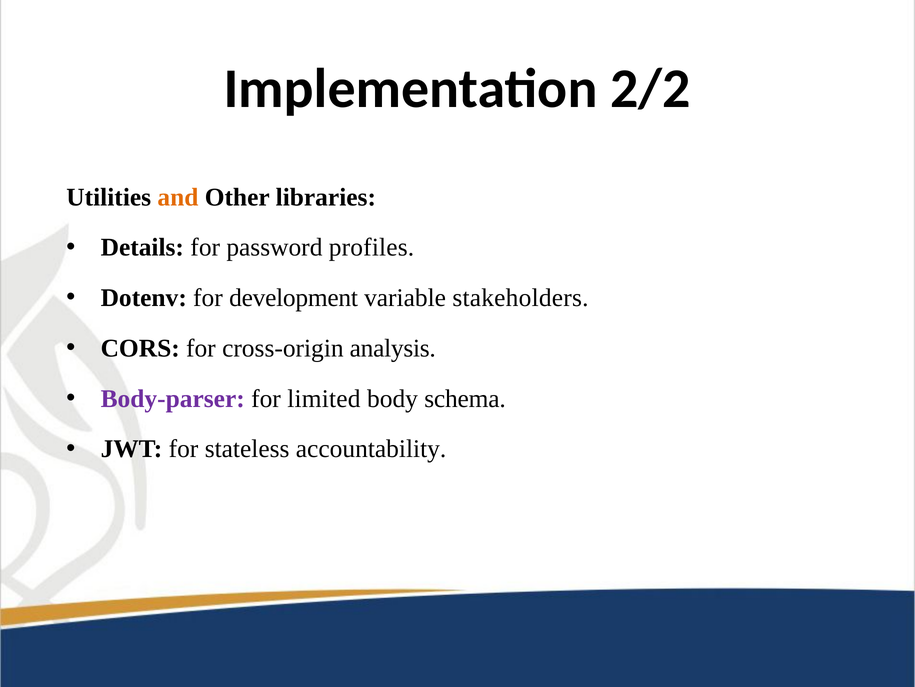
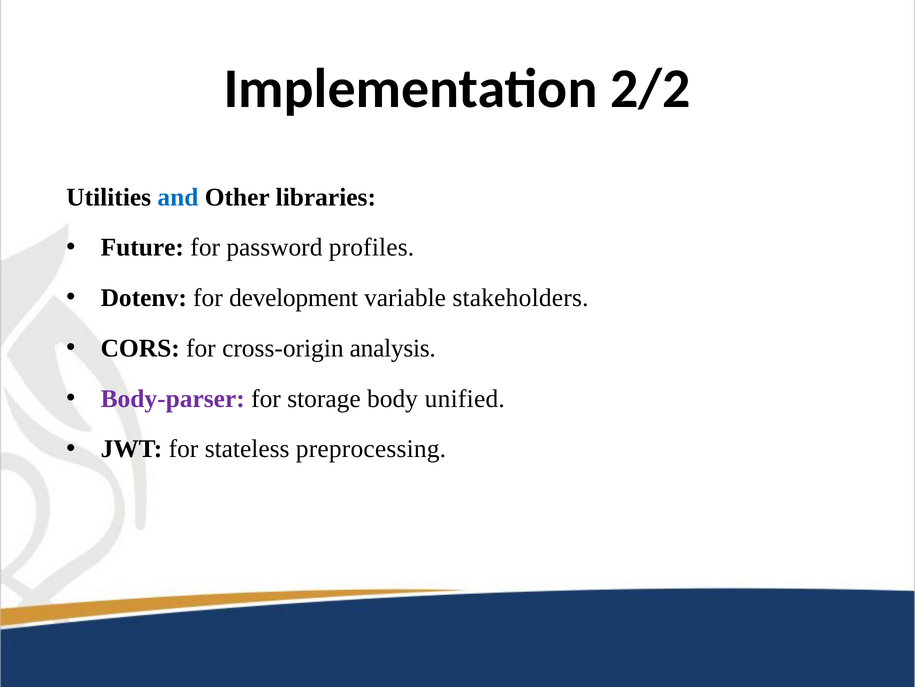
and colour: orange -> blue
Details: Details -> Future
limited: limited -> storage
schema: schema -> unified
accountability: accountability -> preprocessing
